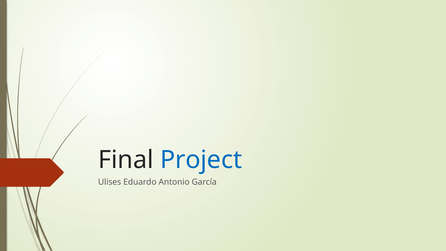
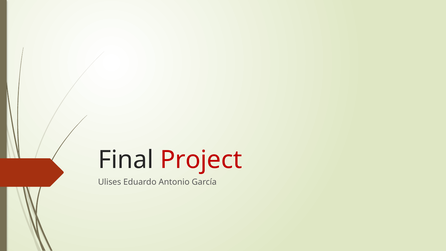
Project colour: blue -> red
